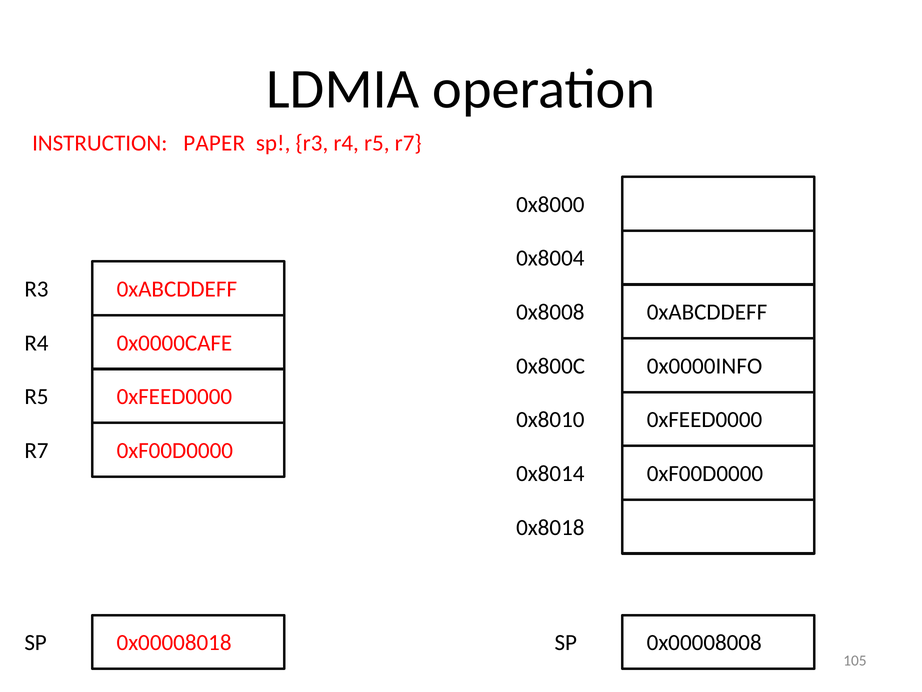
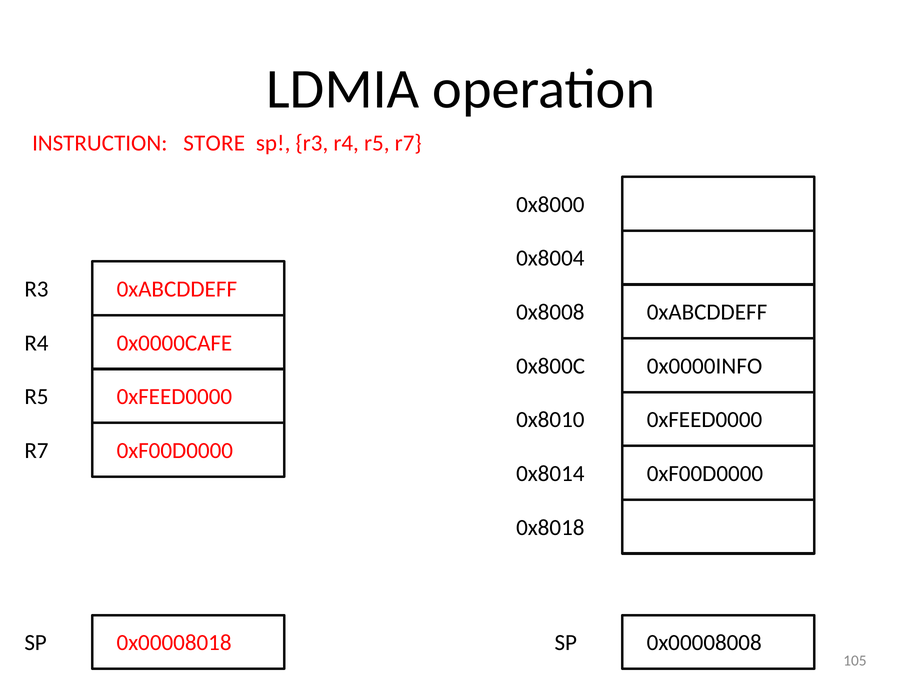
PAPER: PAPER -> STORE
